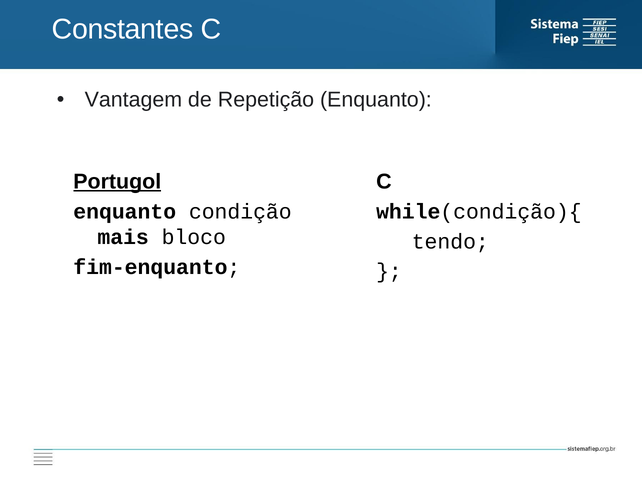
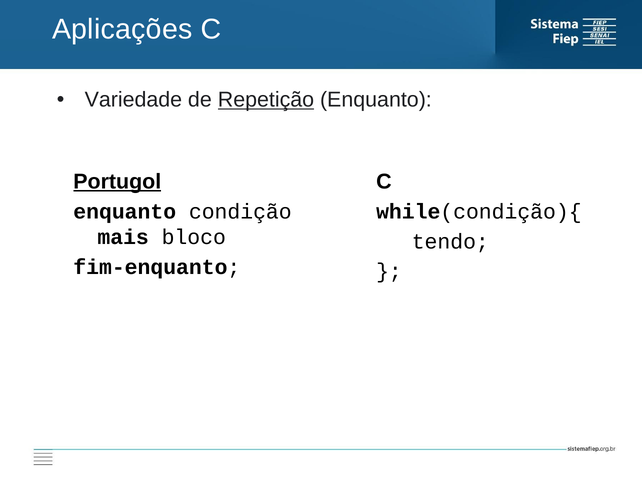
Constantes: Constantes -> Aplicações
Vantagem: Vantagem -> Variedade
Repetição underline: none -> present
